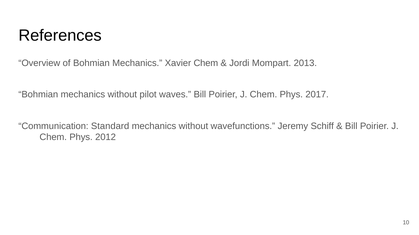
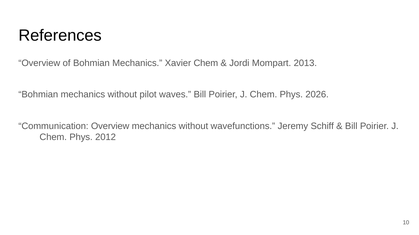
2017: 2017 -> 2026
Communication Standard: Standard -> Overview
